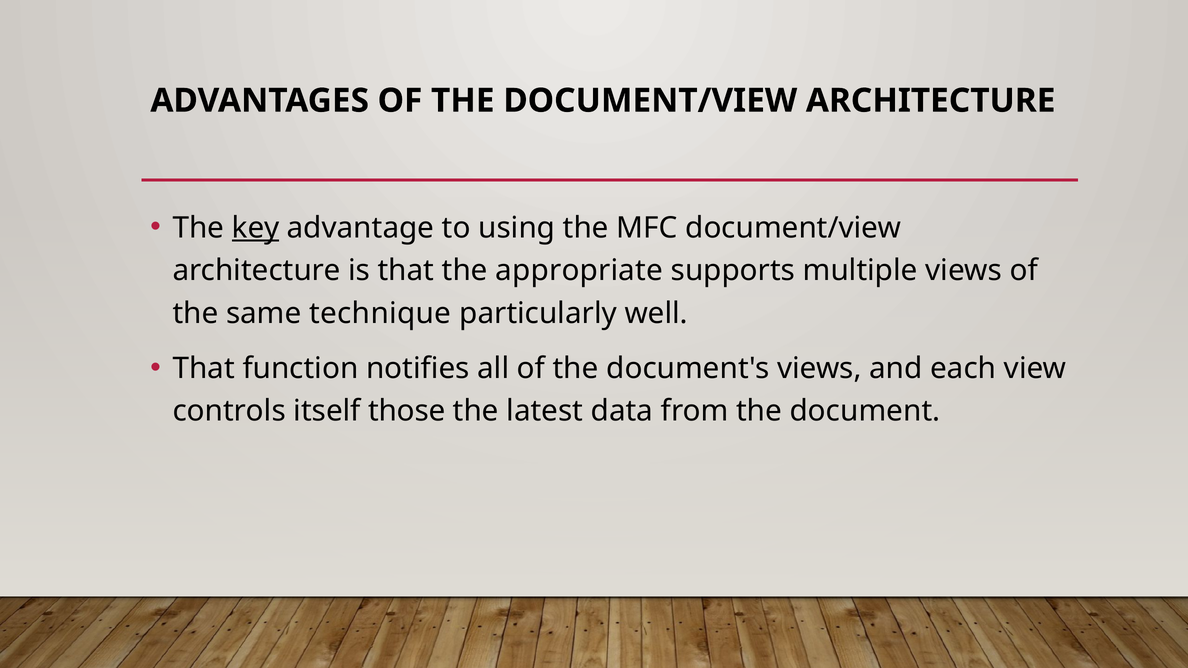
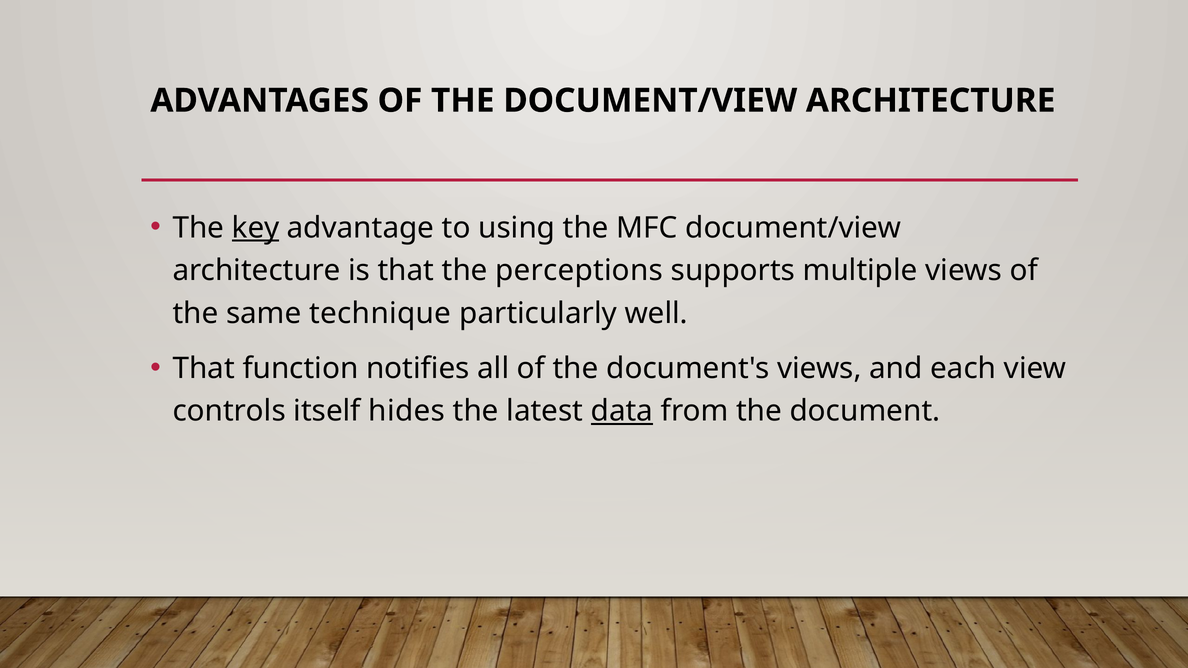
appropriate: appropriate -> perceptions
those: those -> hides
data underline: none -> present
